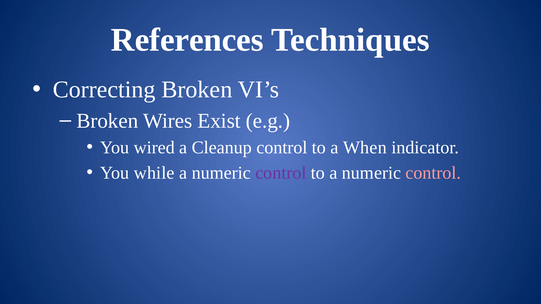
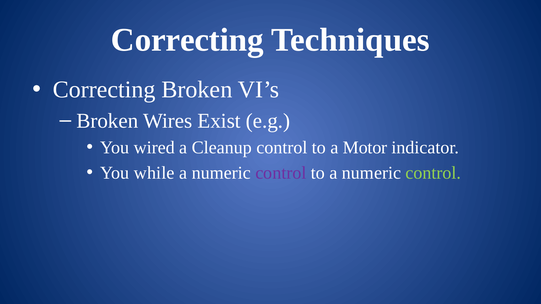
References at (187, 40): References -> Correcting
When: When -> Motor
control at (433, 173) colour: pink -> light green
